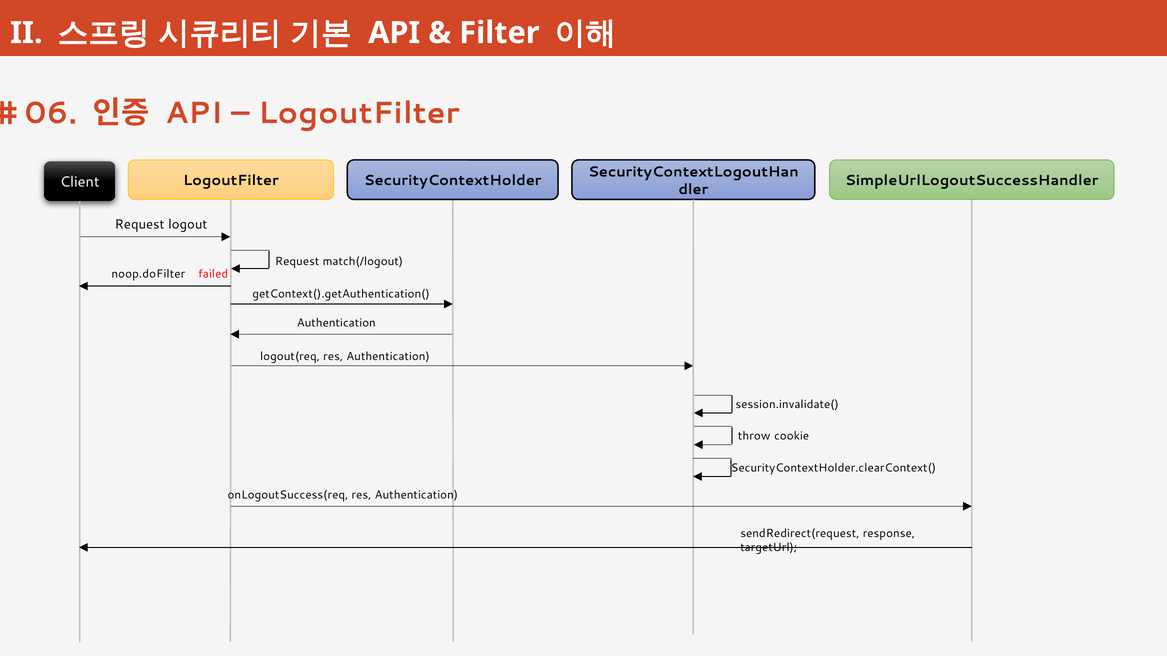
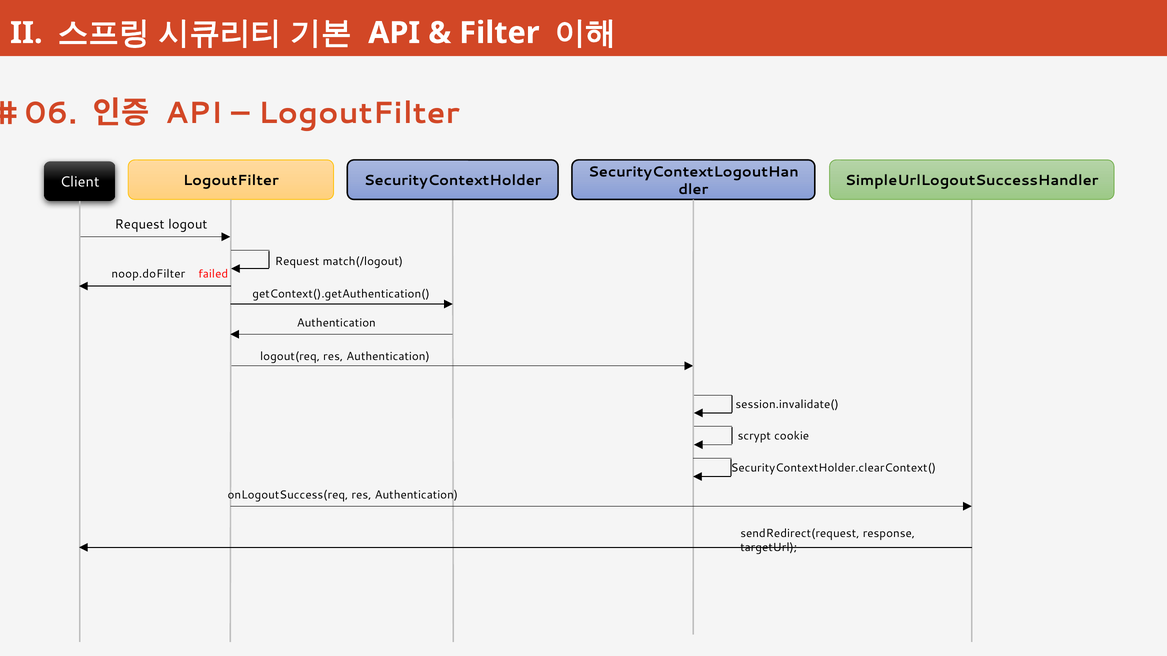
throw: throw -> scrypt
